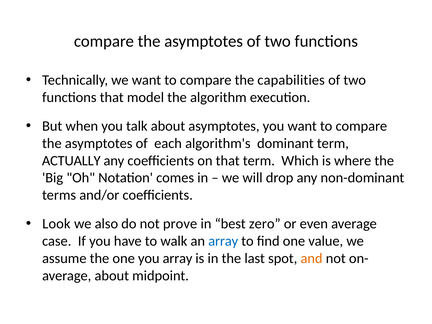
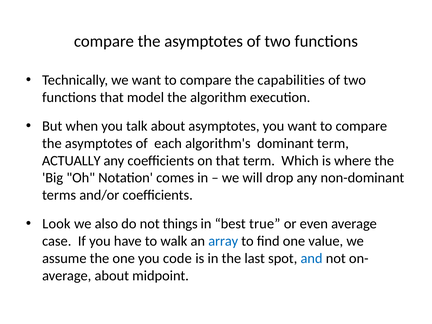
prove: prove -> things
zero: zero -> true
you array: array -> code
and colour: orange -> blue
